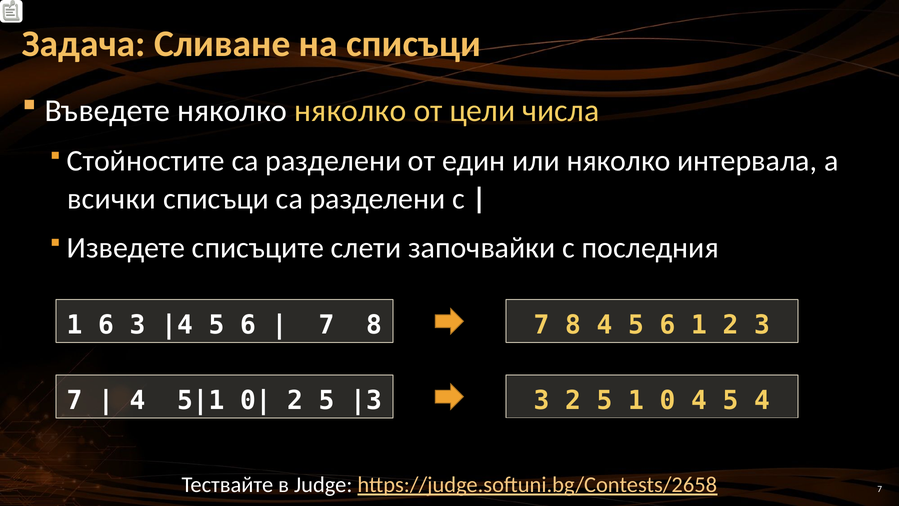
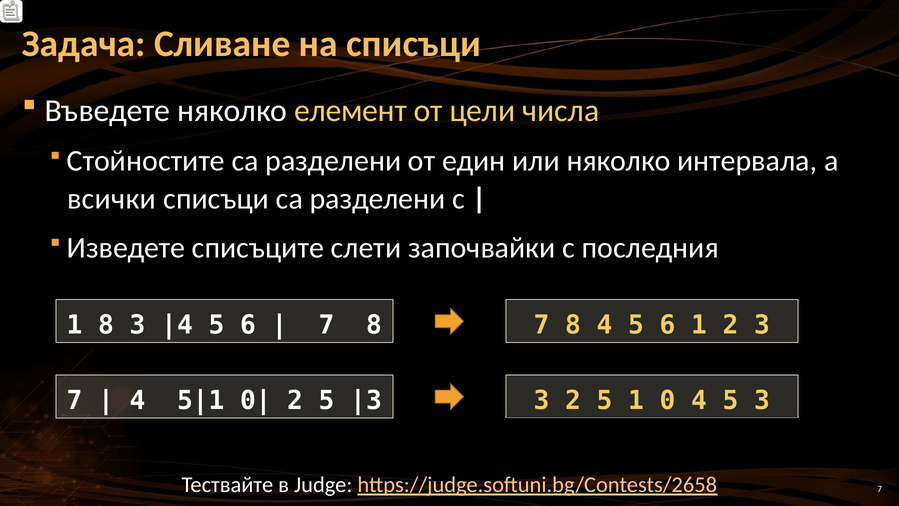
няколко няколко: няколко -> елемент
1 6: 6 -> 8
5 4: 4 -> 3
